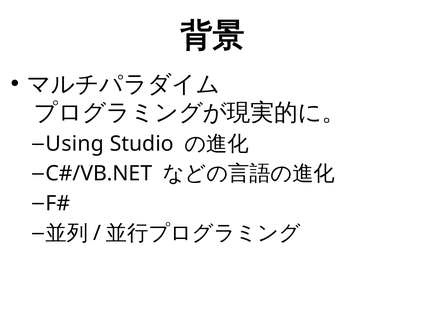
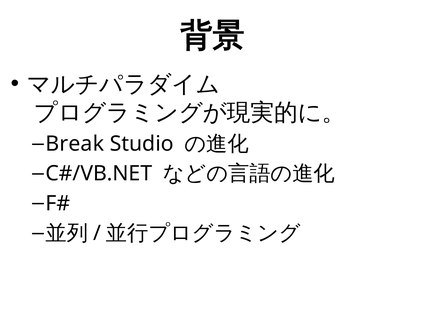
Using: Using -> Break
